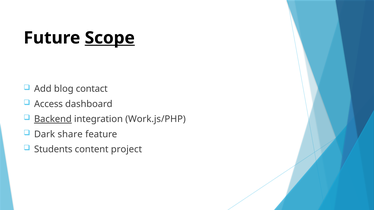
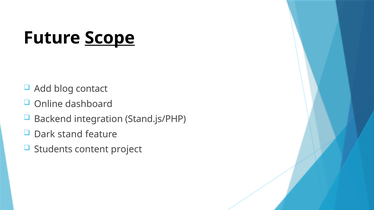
Access: Access -> Online
Backend underline: present -> none
Work.js/PHP: Work.js/PHP -> Stand.js/PHP
share: share -> stand
